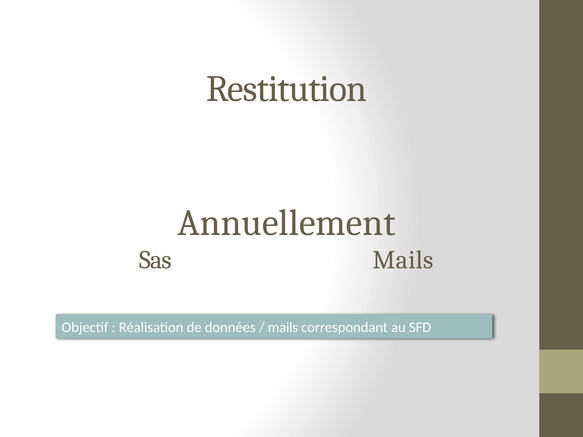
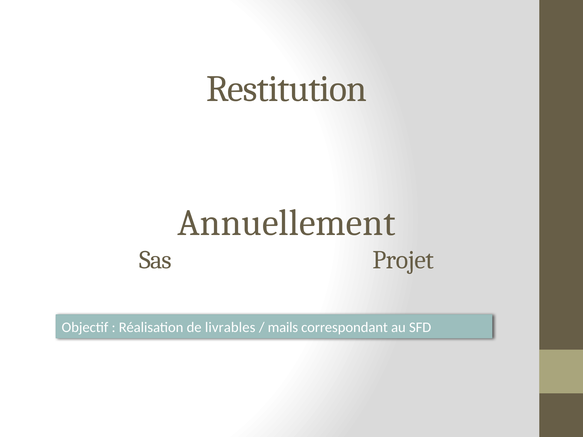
Sas Mails: Mails -> Projet
données: données -> livrables
